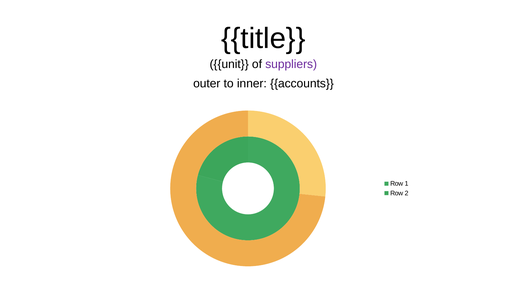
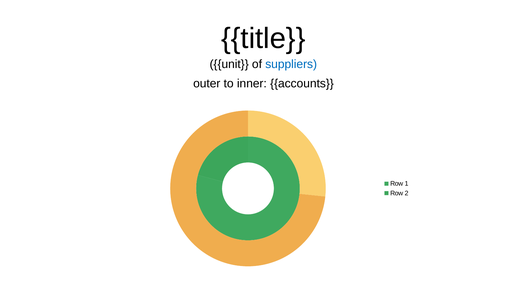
suppliers colour: purple -> blue
